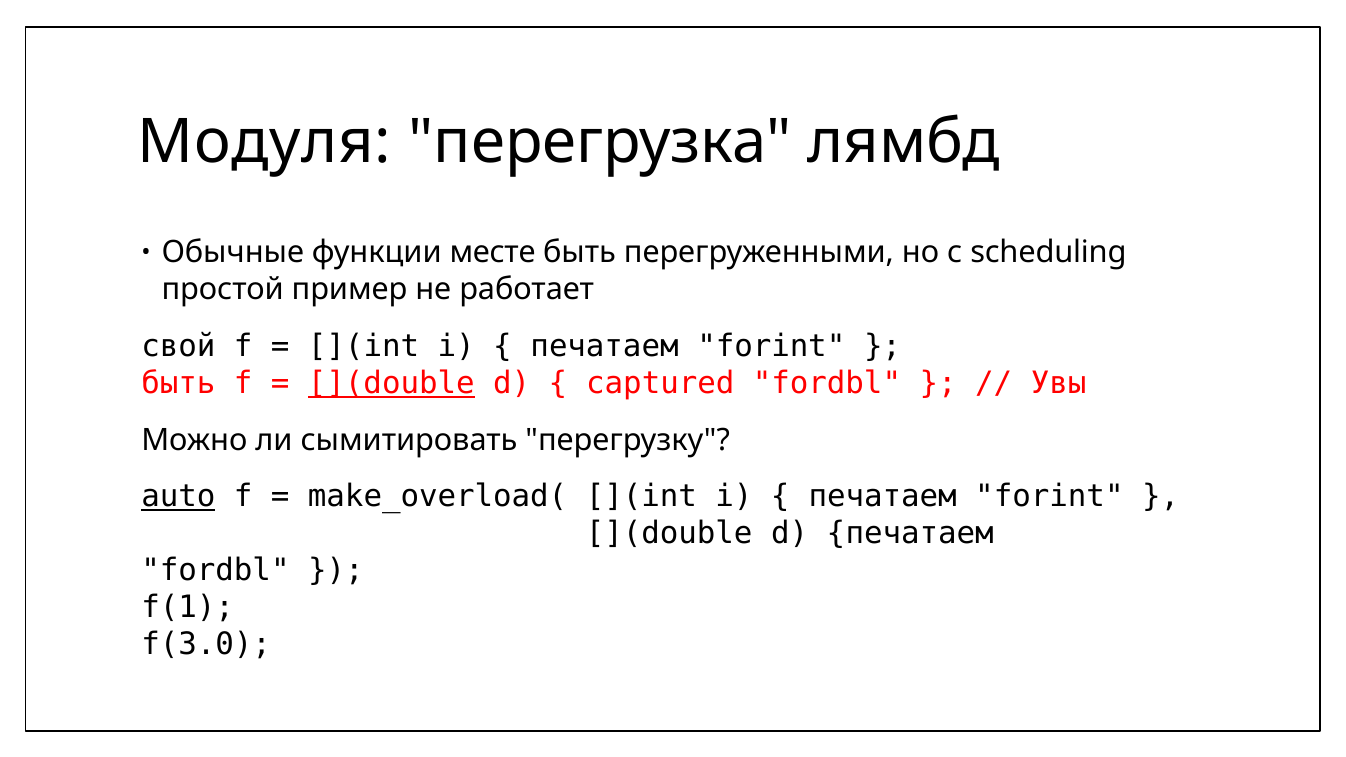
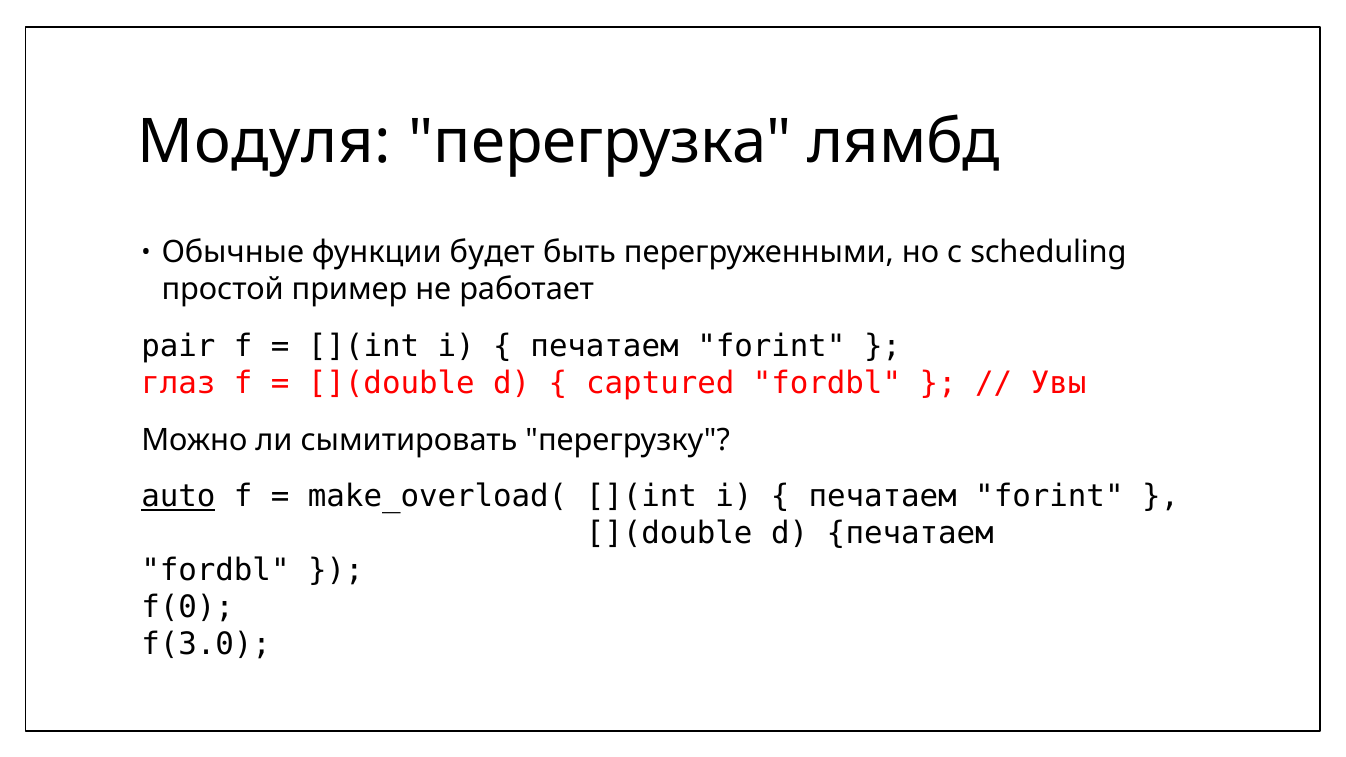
месте: месте -> будет
свой: свой -> pair
быть at (178, 383): быть -> глаз
](double at (391, 383) underline: present -> none
f(1: f(1 -> f(0
